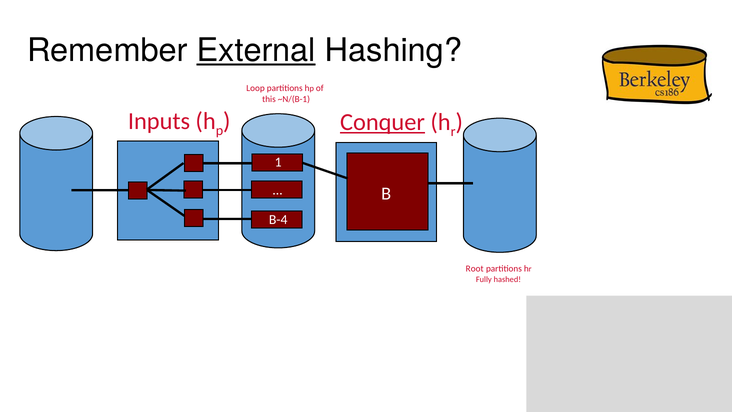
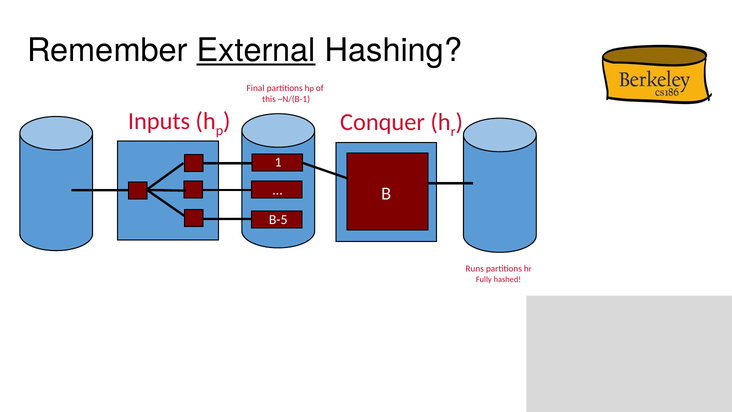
Loop: Loop -> Final
Conquer underline: present -> none
B-4: B-4 -> B-5
Root: Root -> Runs
